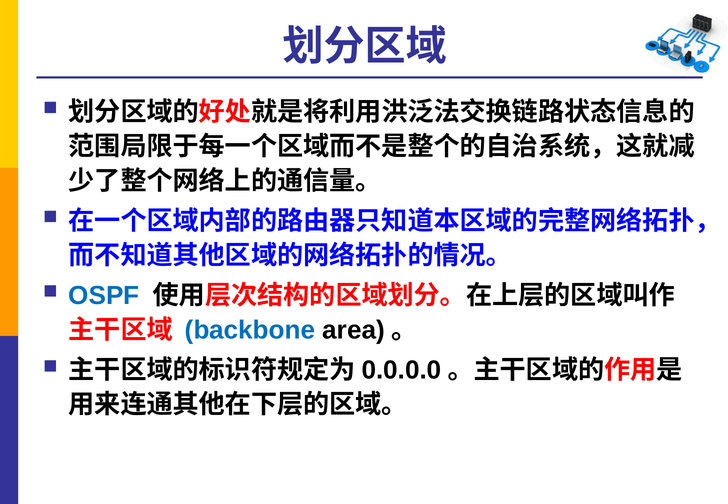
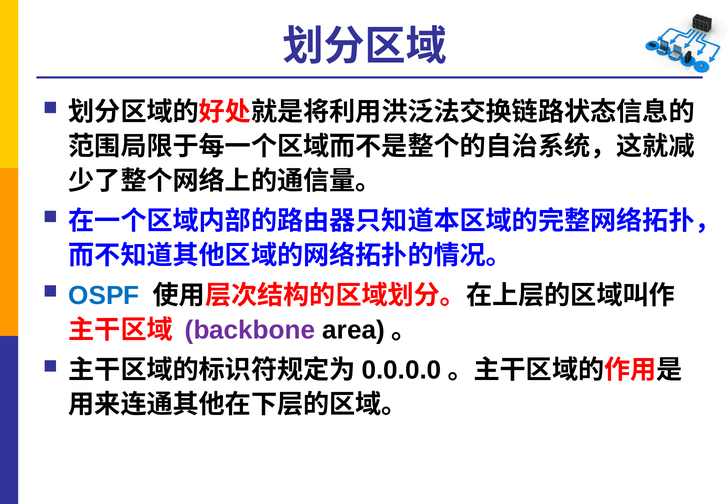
backbone colour: blue -> purple
